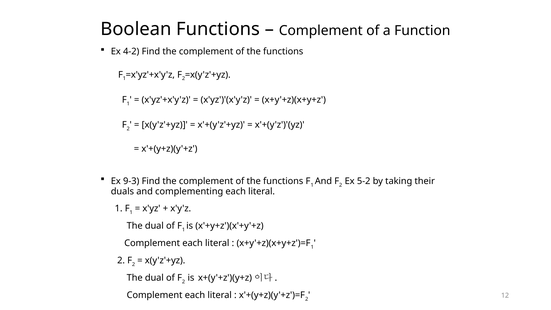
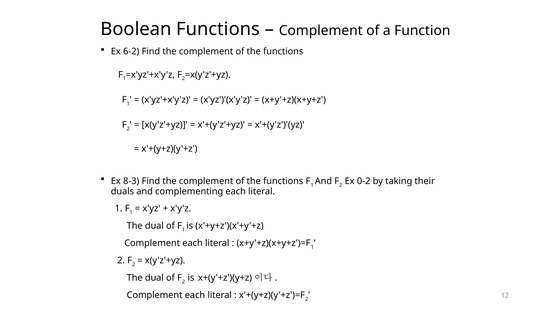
4-2: 4-2 -> 6-2
9-3: 9-3 -> 8-3
5-2: 5-2 -> 0-2
